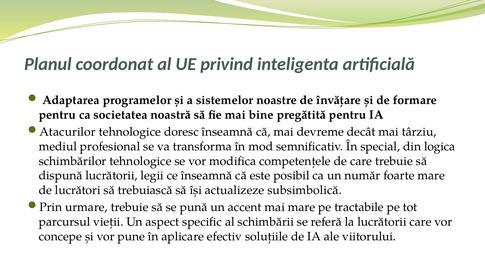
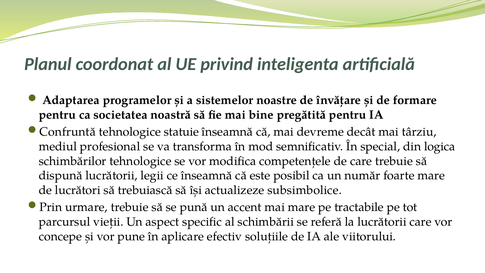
Atacurilor: Atacurilor -> Confruntă
doresc: doresc -> statuie
subsimbolică: subsimbolică -> subsimbolice
